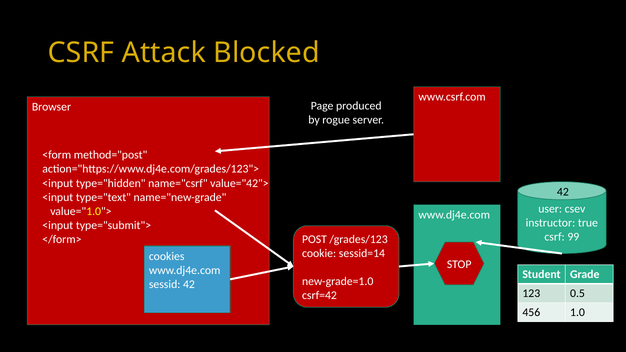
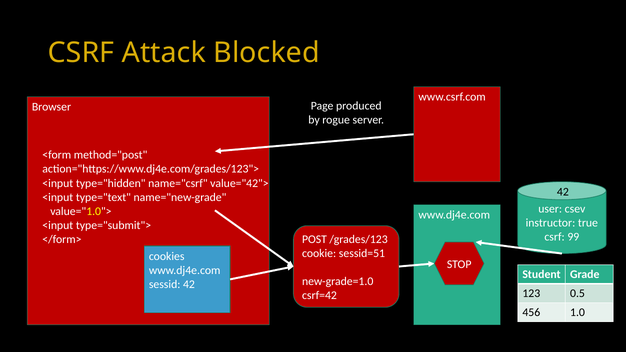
sessid=14: sessid=14 -> sessid=51
